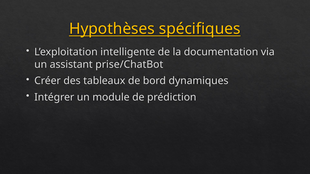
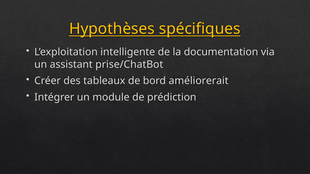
dynamiques: dynamiques -> améliorerait
